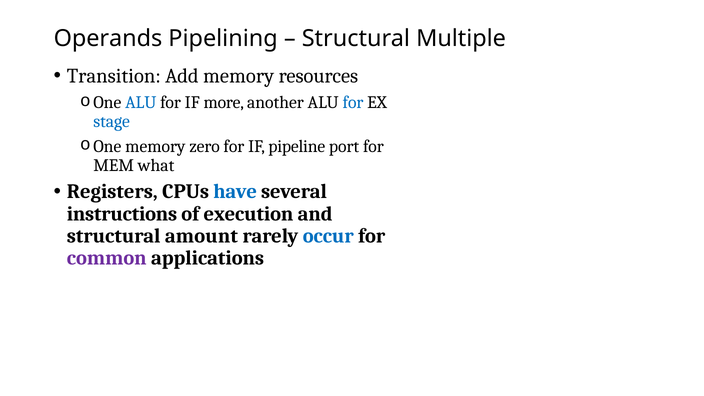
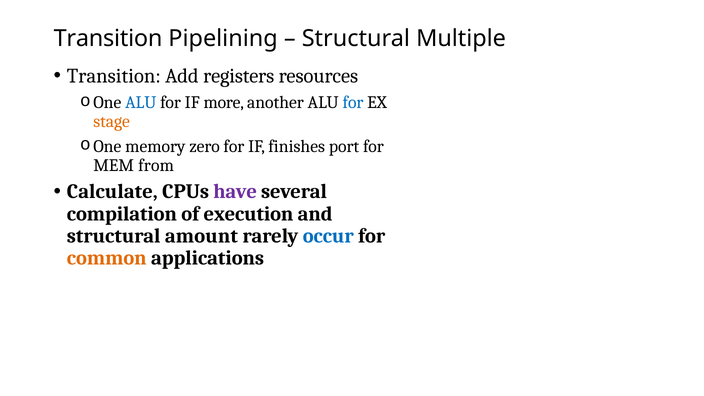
Operands at (108, 39): Operands -> Transition
Add memory: memory -> registers
stage colour: blue -> orange
pipeline: pipeline -> finishes
what: what -> from
Registers: Registers -> Calculate
have colour: blue -> purple
instructions: instructions -> compilation
common colour: purple -> orange
